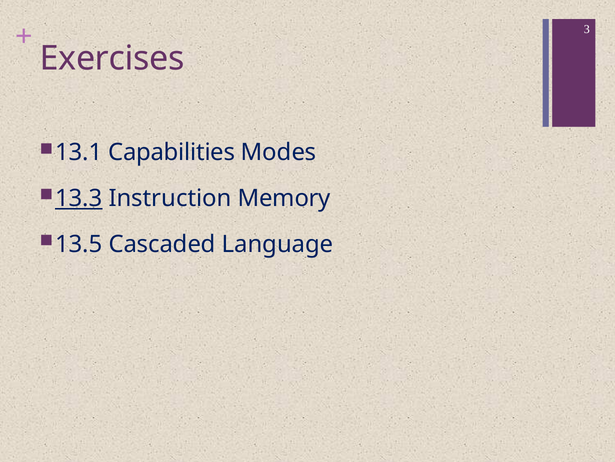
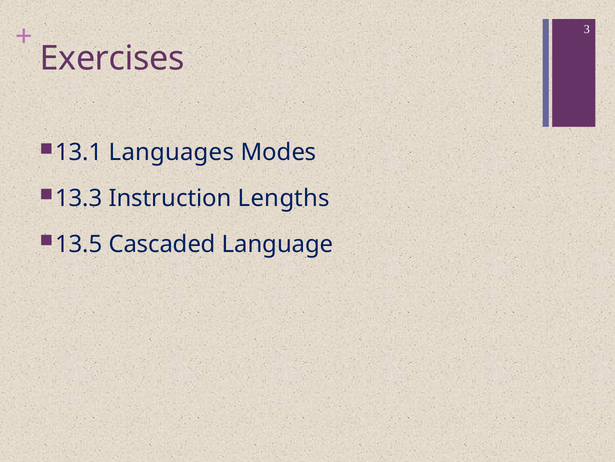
Capabilities: Capabilities -> Languages
13.3 underline: present -> none
Memory: Memory -> Lengths
